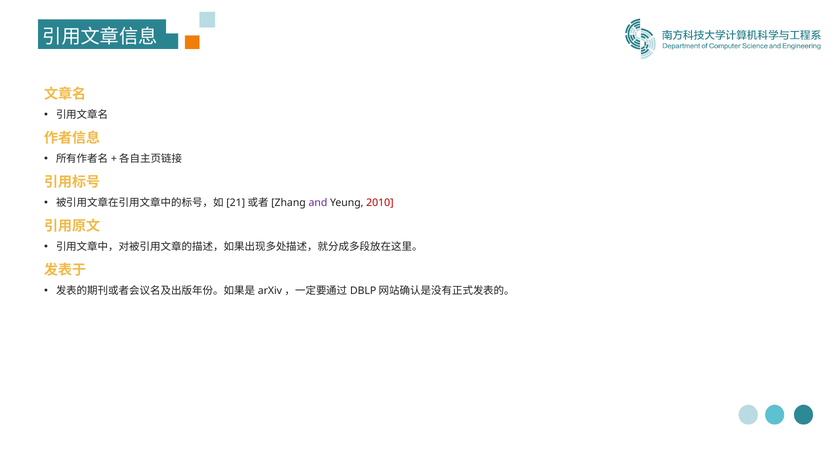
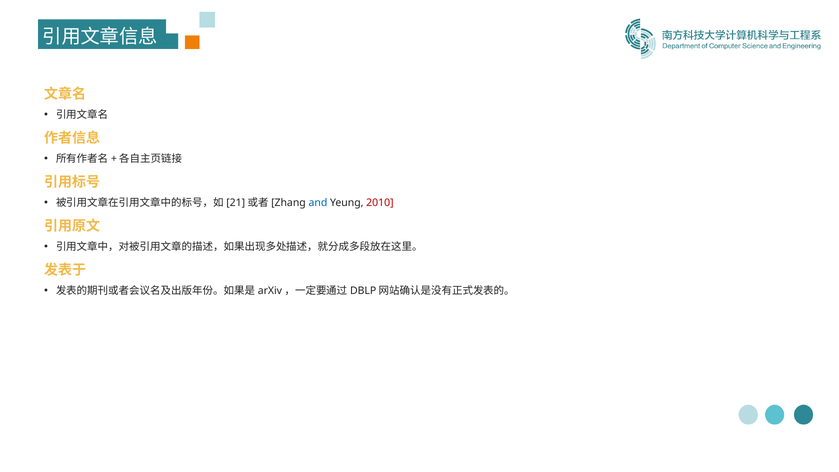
and colour: purple -> blue
